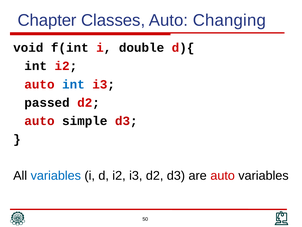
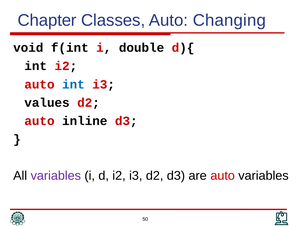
passed: passed -> values
simple: simple -> inline
variables at (56, 175) colour: blue -> purple
